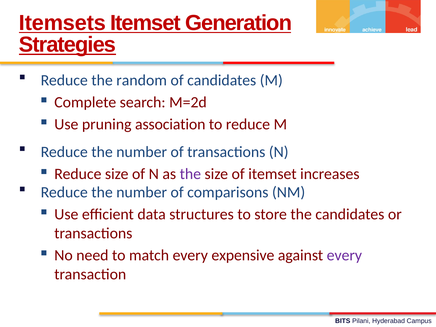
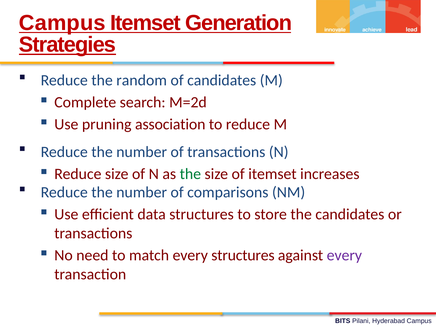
Itemsets at (62, 23): Itemsets -> Campus
the at (190, 174) colour: purple -> green
every expensive: expensive -> structures
